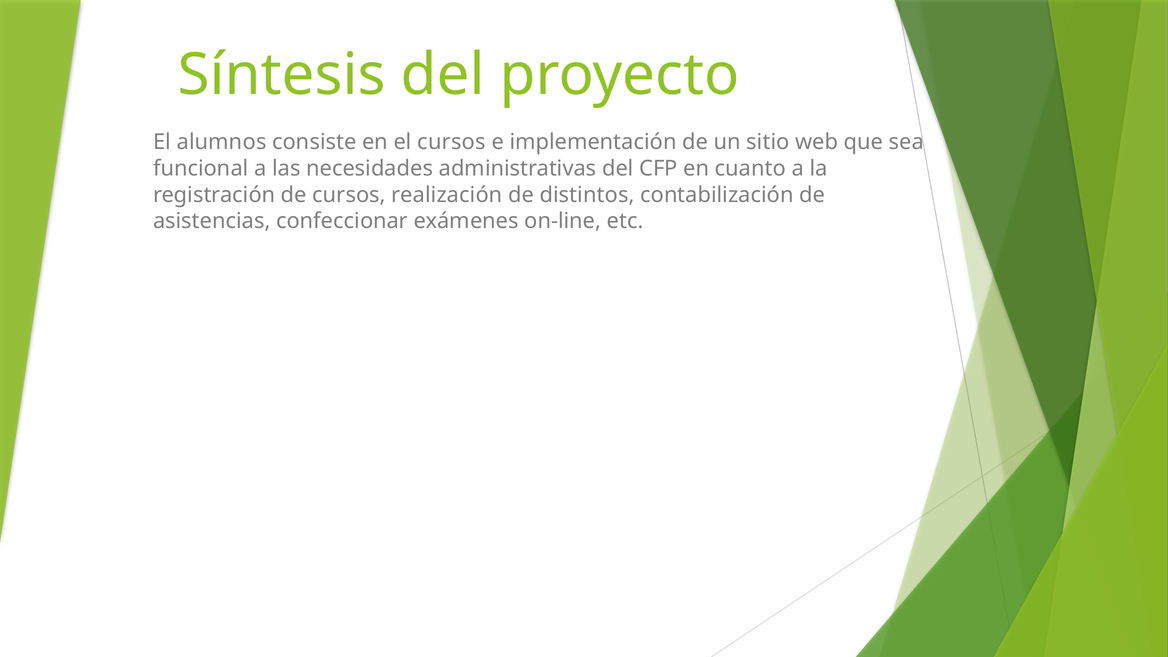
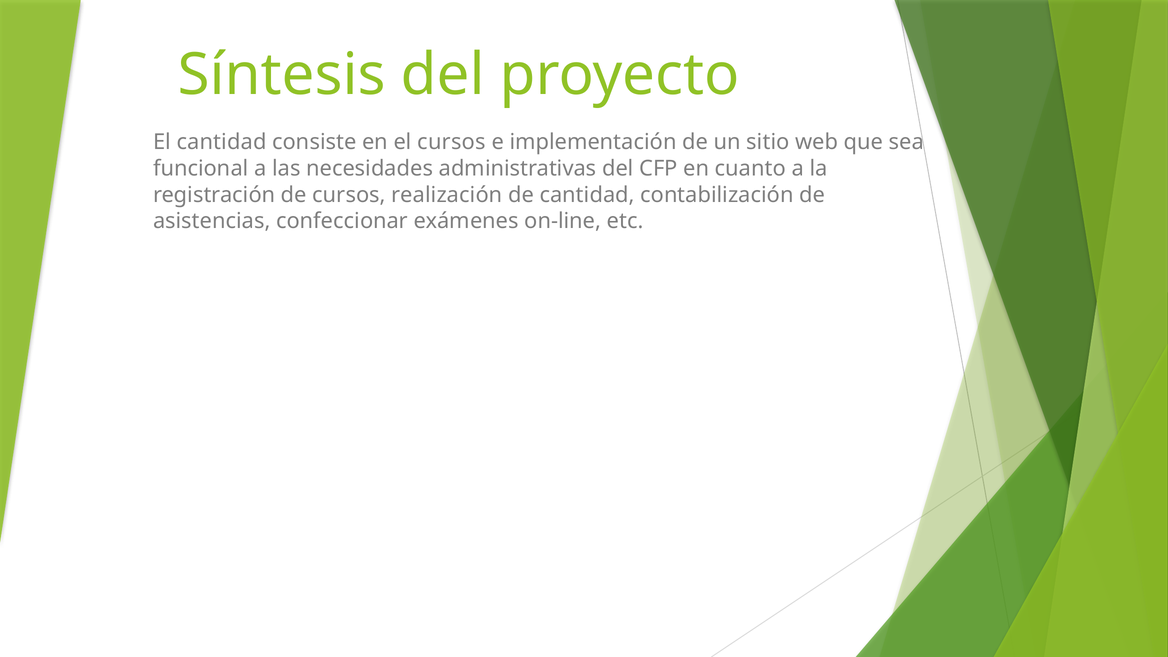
El alumnos: alumnos -> cantidad
de distintos: distintos -> cantidad
